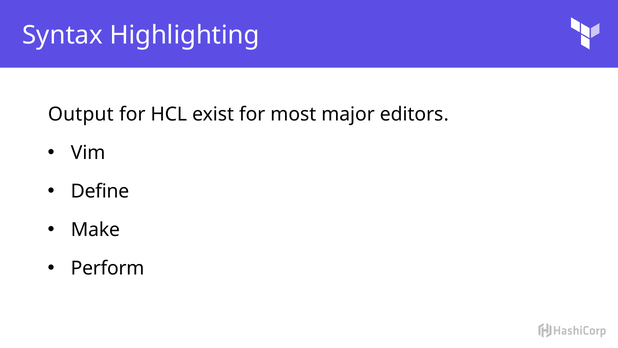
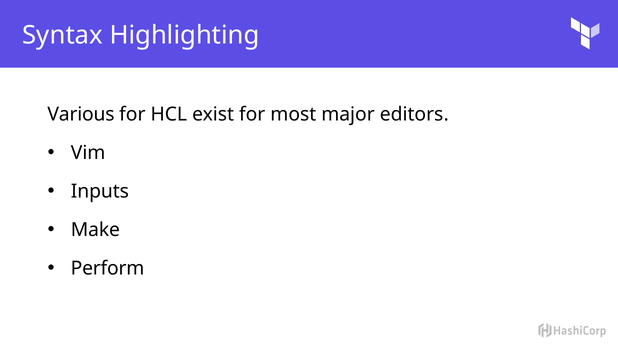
Output: Output -> Various
Define: Define -> Inputs
